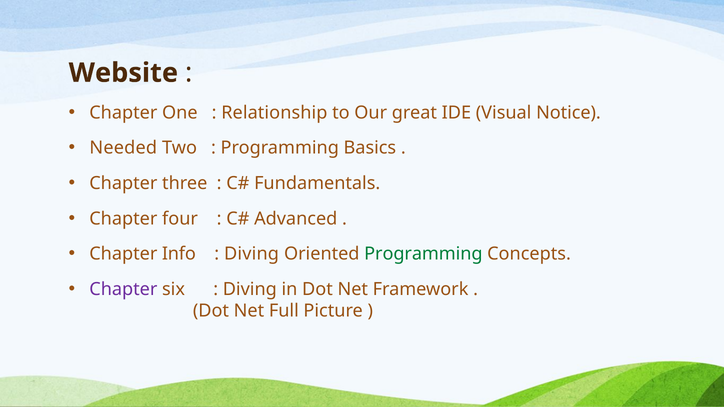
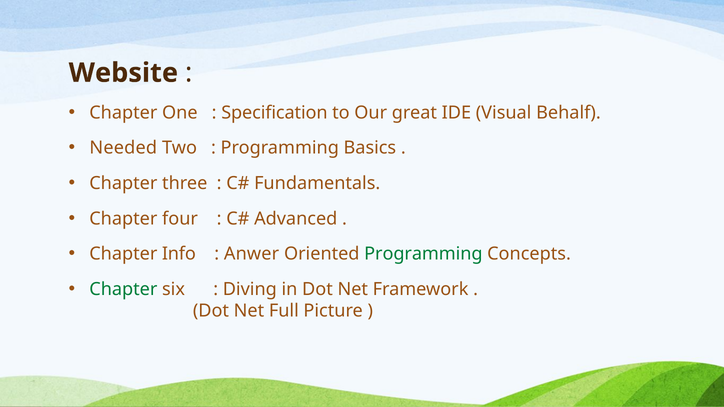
Relationship: Relationship -> Specification
Notice: Notice -> Behalf
Diving at (252, 254): Diving -> Anwer
Chapter at (123, 289) colour: purple -> green
